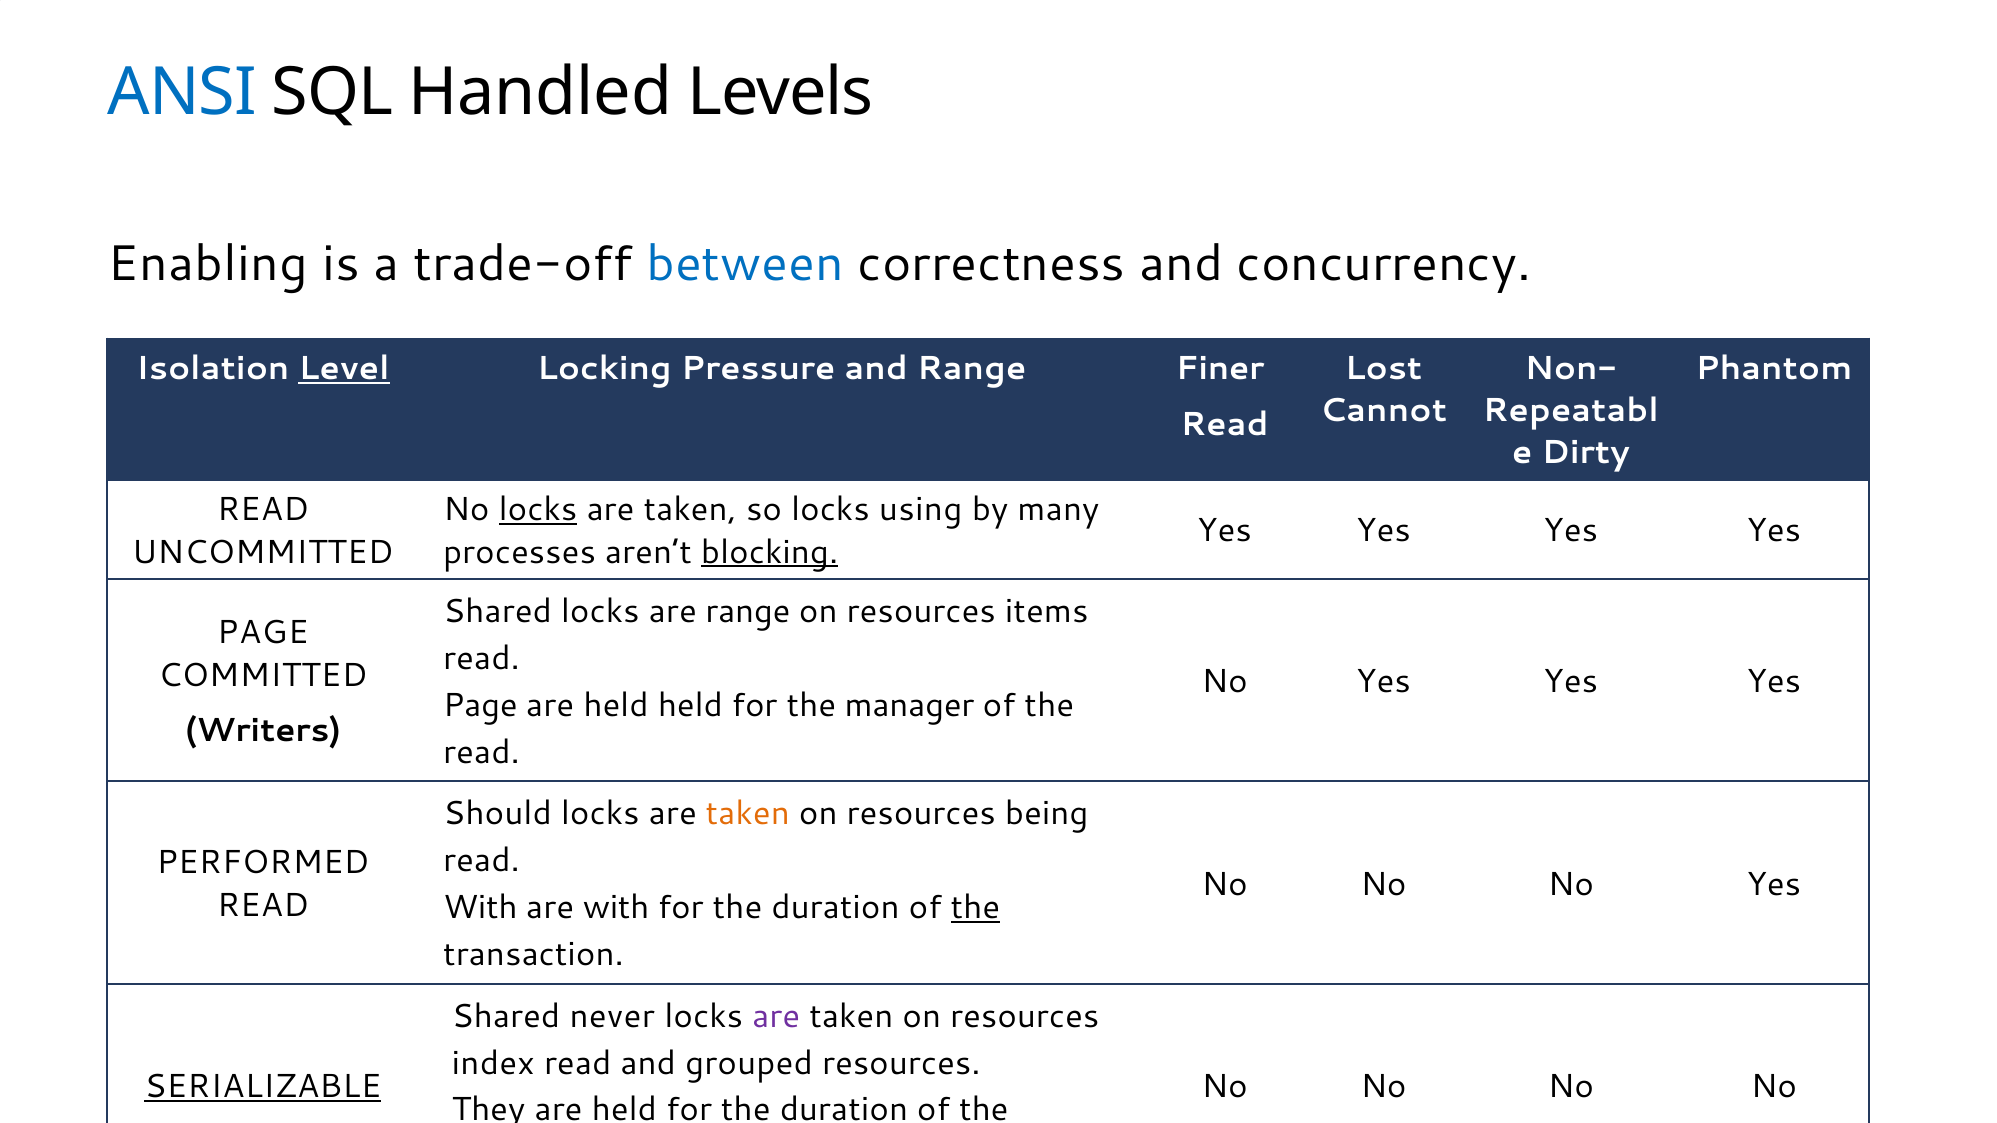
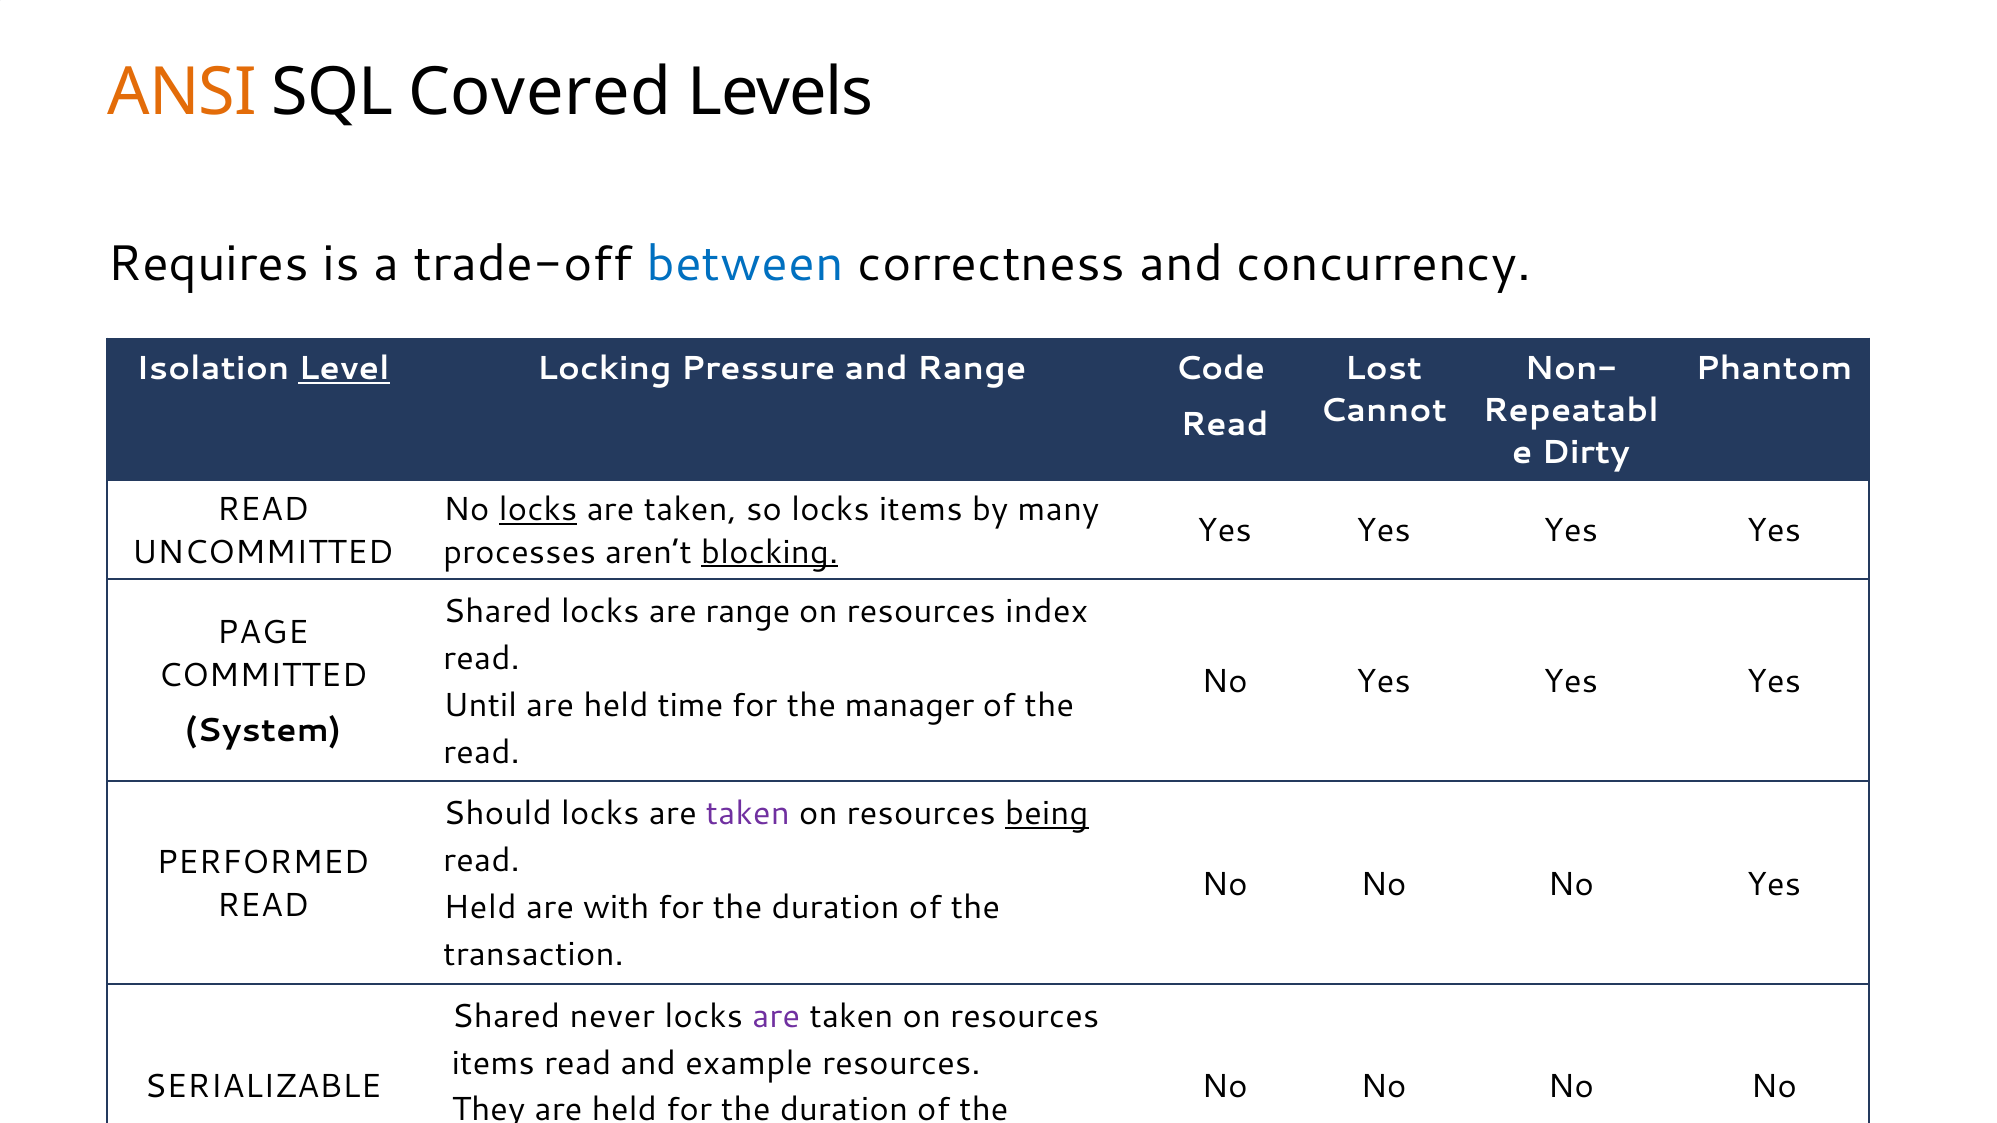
ANSI colour: blue -> orange
Handled: Handled -> Covered
Enabling: Enabling -> Requires
Finer: Finer -> Code
locks using: using -> items
items: items -> index
Page at (480, 705): Page -> Until
held held: held -> time
Writers: Writers -> System
taken at (748, 814) colour: orange -> purple
being underline: none -> present
With at (480, 908): With -> Held
the at (976, 908) underline: present -> none
index at (493, 1063): index -> items
grouped: grouped -> example
SERIALIZABLE underline: present -> none
